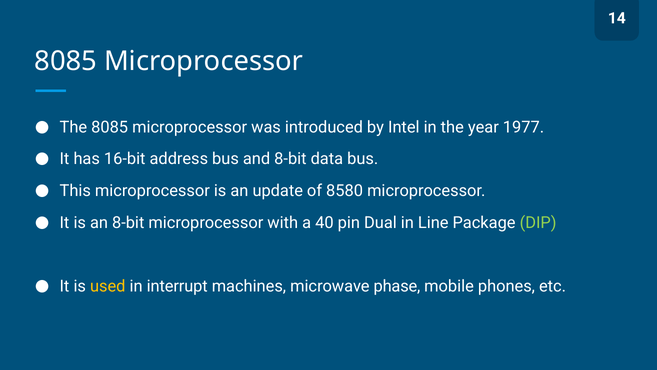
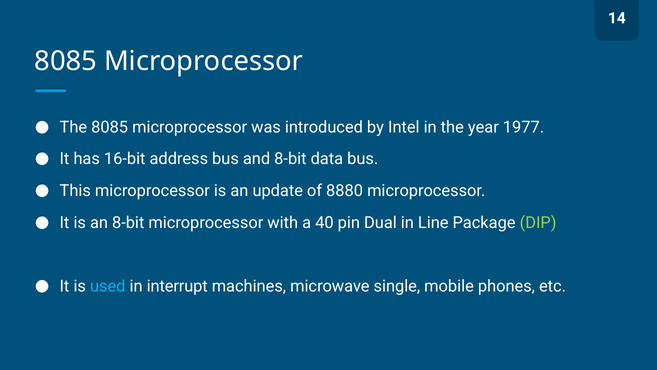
8580: 8580 -> 8880
used colour: yellow -> light blue
phase: phase -> single
